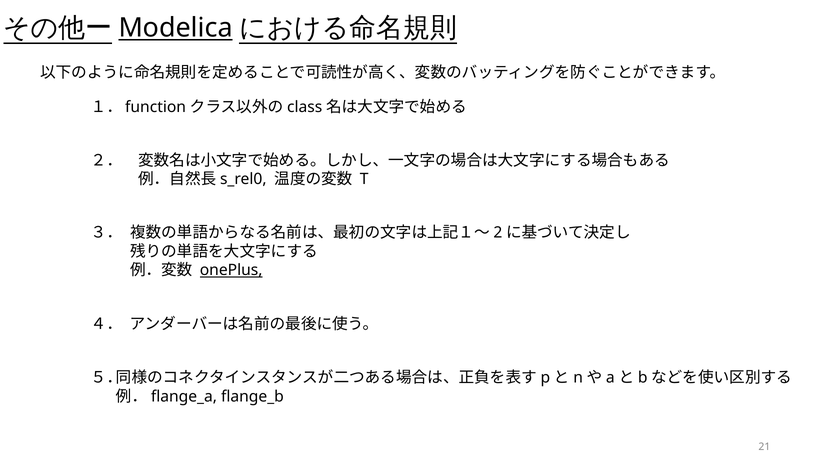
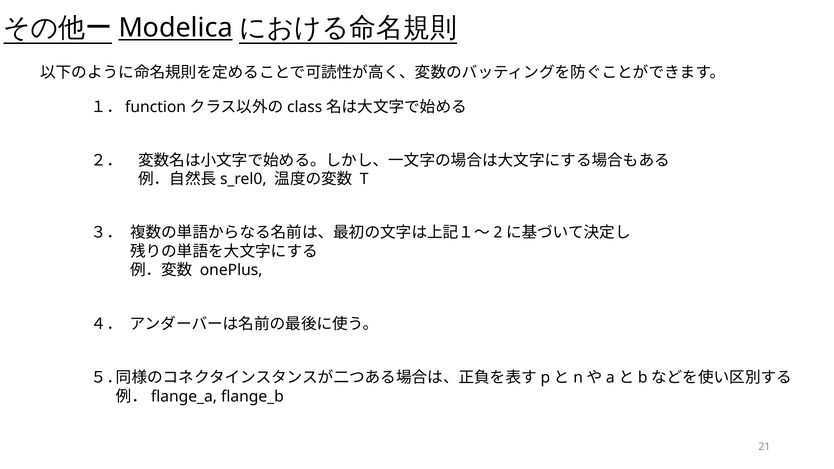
onePlus underline: present -> none
